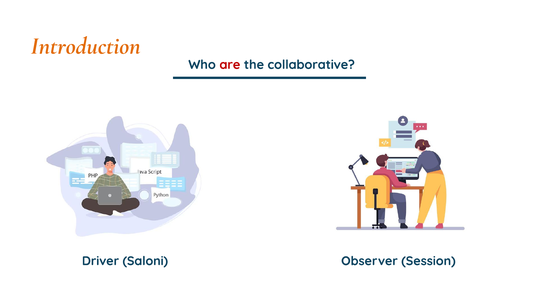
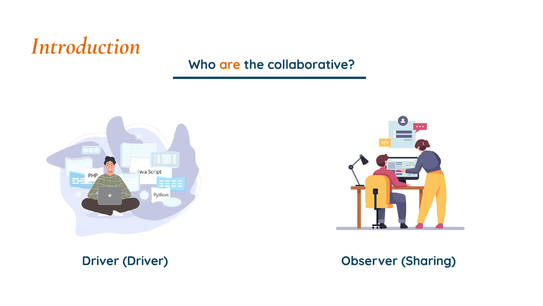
are colour: red -> orange
Driver Saloni: Saloni -> Driver
Session: Session -> Sharing
